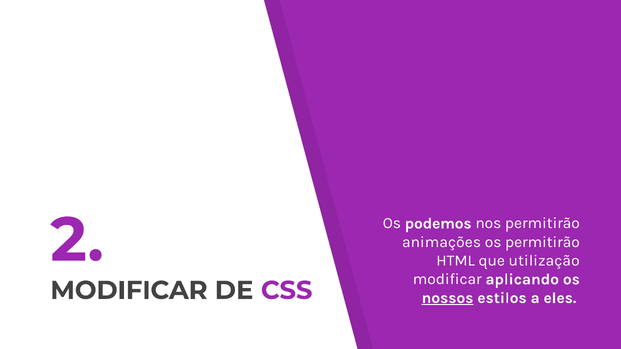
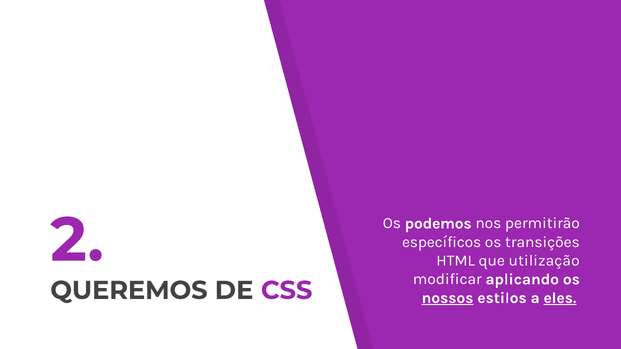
animações: animações -> específicos
os permitirão: permitirão -> transições
MODIFICAR at (129, 291): MODIFICAR -> QUEREMOS
eles underline: none -> present
